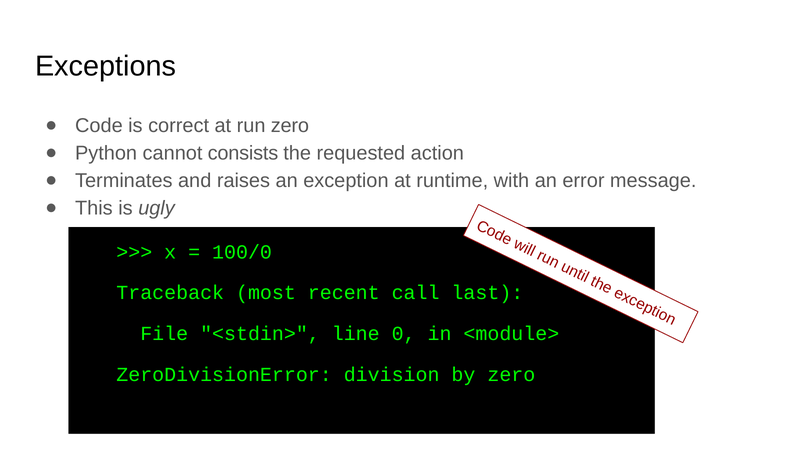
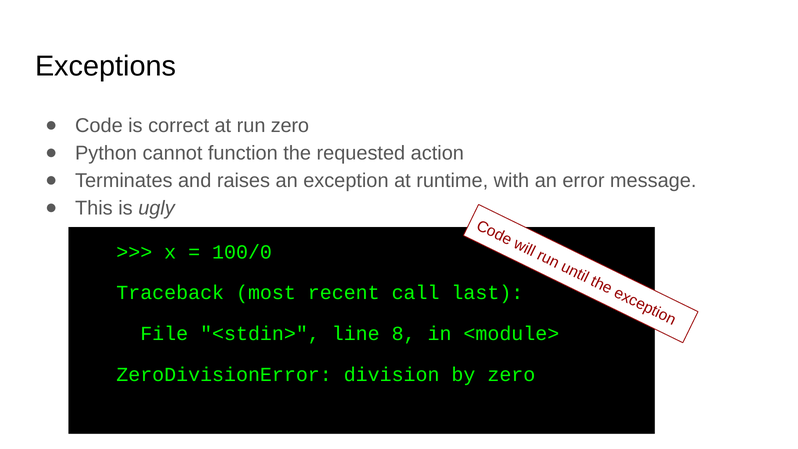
consists: consists -> function
0: 0 -> 8
